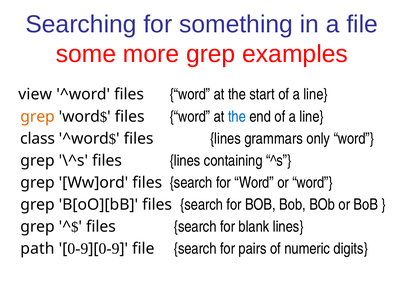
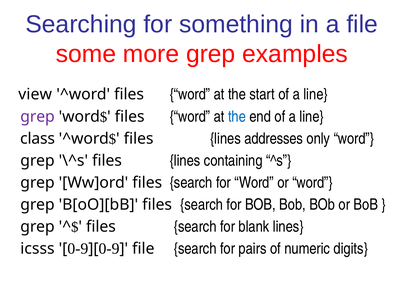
grep at (38, 116) colour: orange -> purple
grammars: grammars -> addresses
path: path -> icsss
